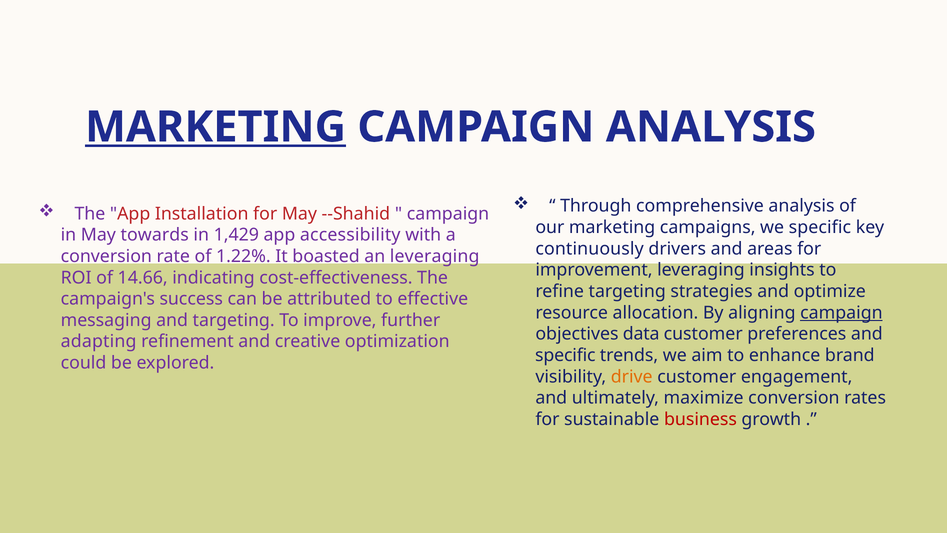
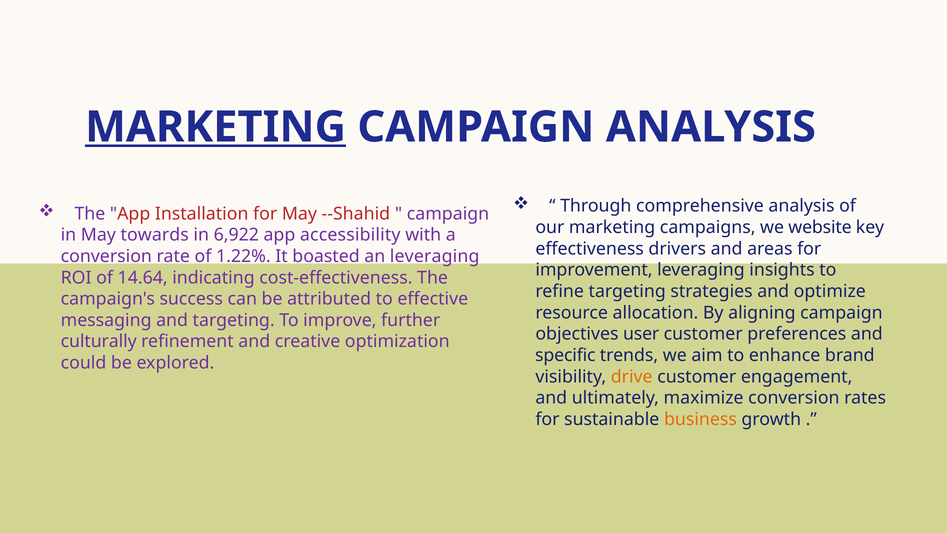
we specific: specific -> website
1,429: 1,429 -> 6,922
continuously: continuously -> effectiveness
14.66: 14.66 -> 14.64
campaign at (841, 313) underline: present -> none
data: data -> user
adapting: adapting -> culturally
business colour: red -> orange
